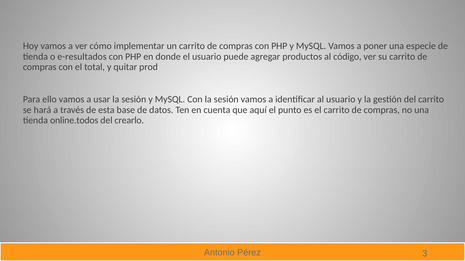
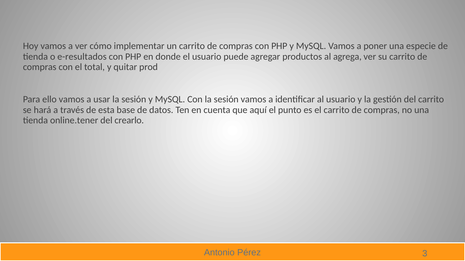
código: código -> agrega
online.todos: online.todos -> online.tener
